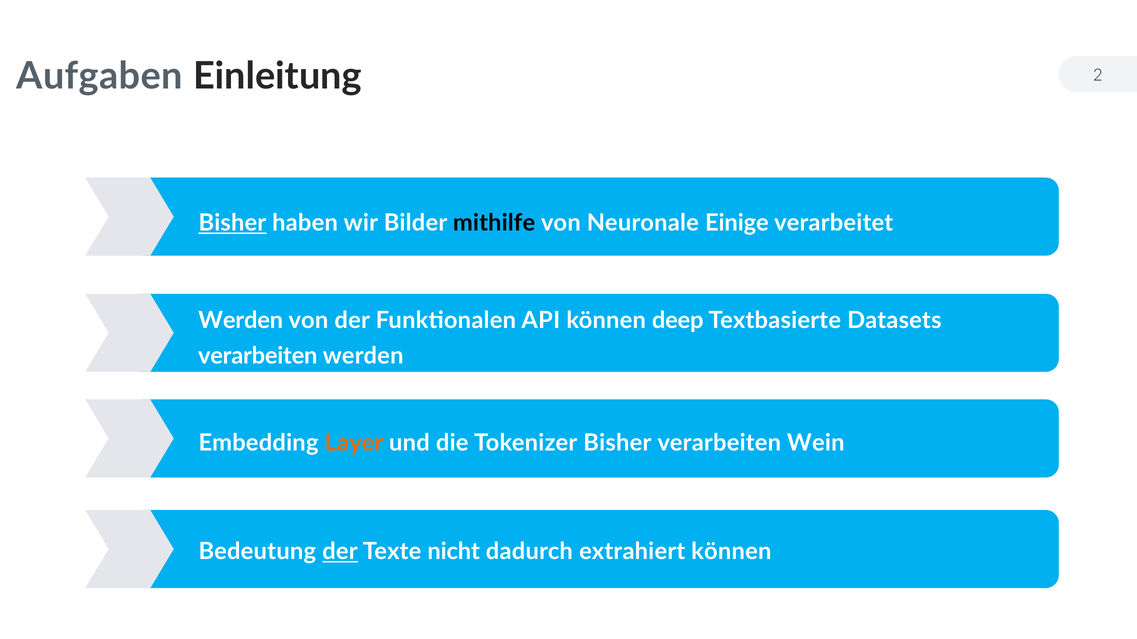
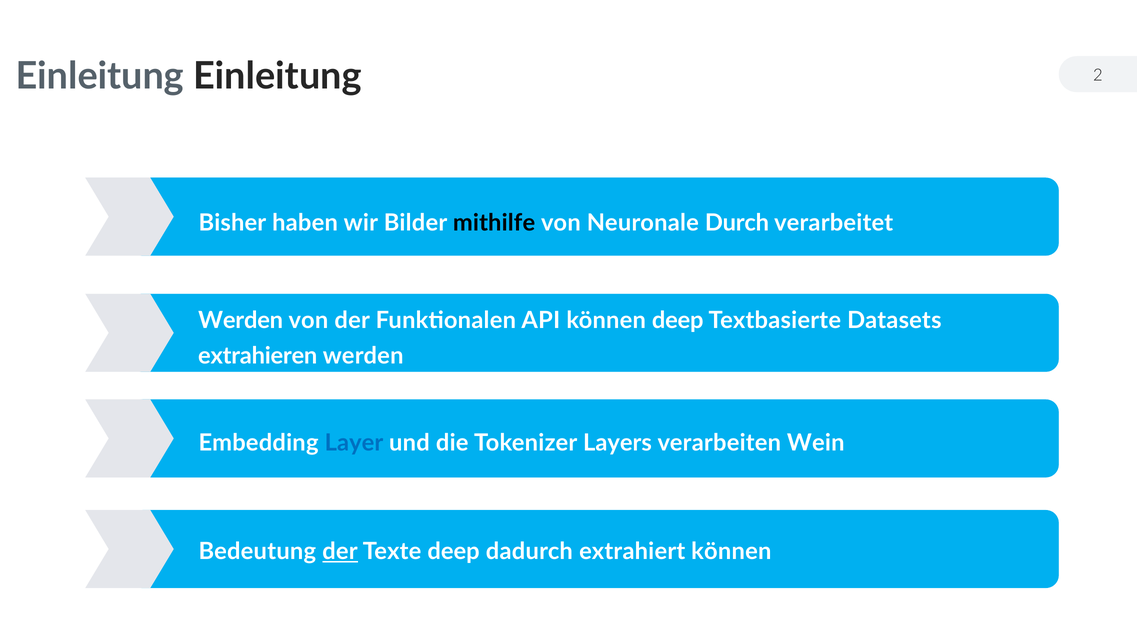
Aufgaben at (100, 76): Aufgaben -> Einleitung
Bisher at (232, 223) underline: present -> none
Einige: Einige -> Durch
verarbeiten at (258, 356): verarbeiten -> extrahieren
Layer colour: orange -> blue
Tokenizer Bisher: Bisher -> Layers
Texte nicht: nicht -> deep
